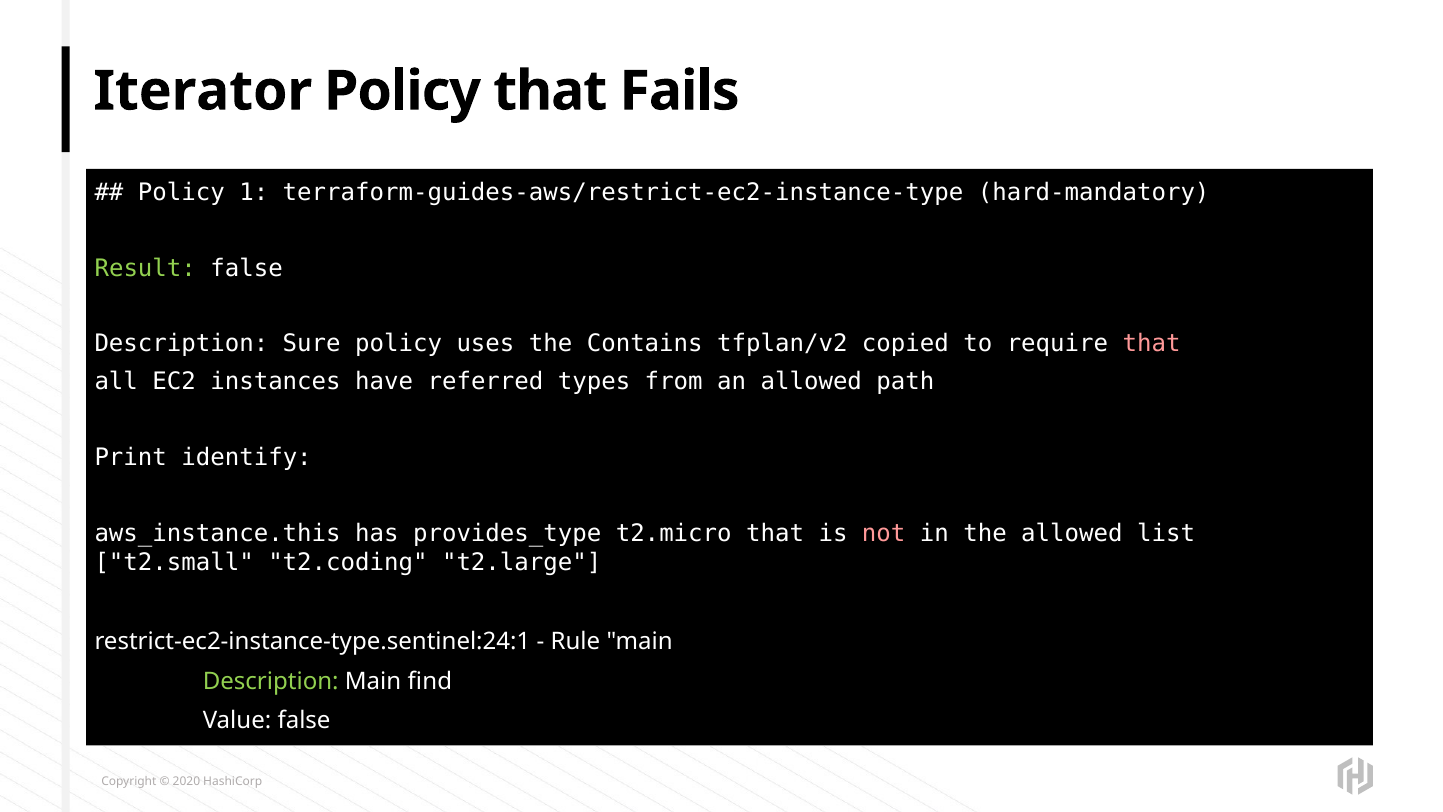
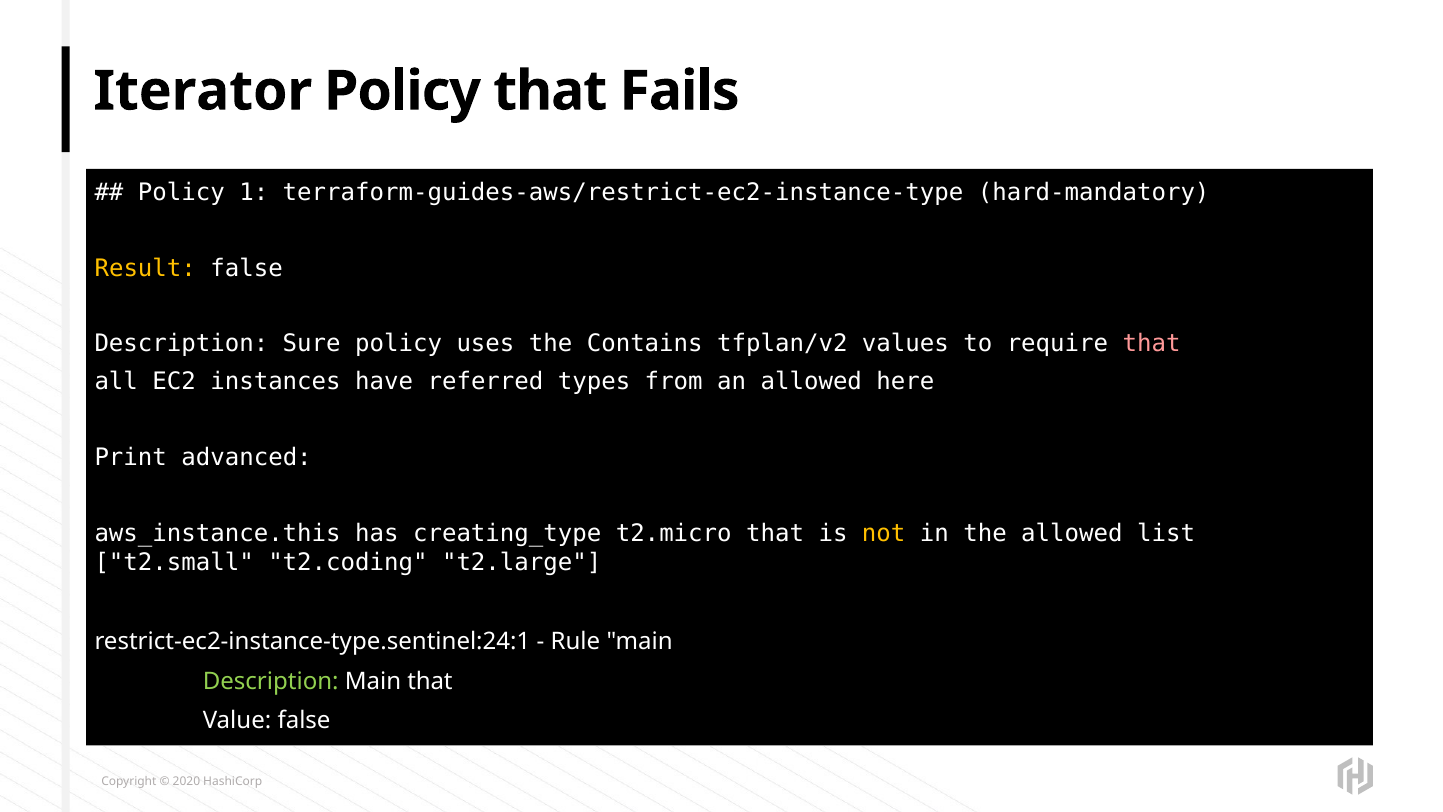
Result colour: light green -> yellow
copied: copied -> values
path: path -> here
identify: identify -> advanced
provides_type: provides_type -> creating_type
not colour: pink -> yellow
Main find: find -> that
